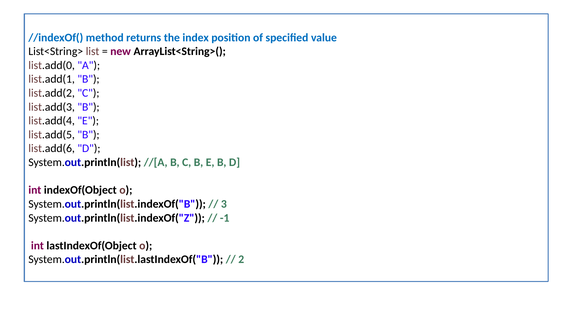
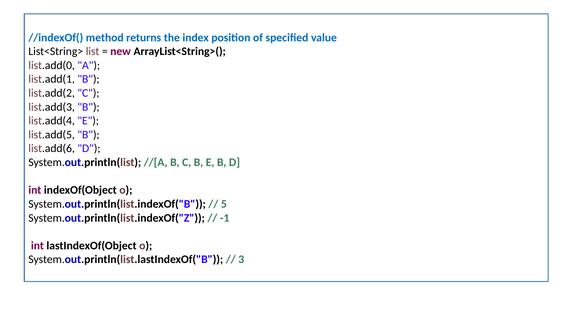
3: 3 -> 5
2: 2 -> 3
